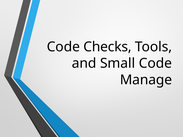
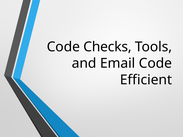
Small: Small -> Email
Manage: Manage -> Efficient
